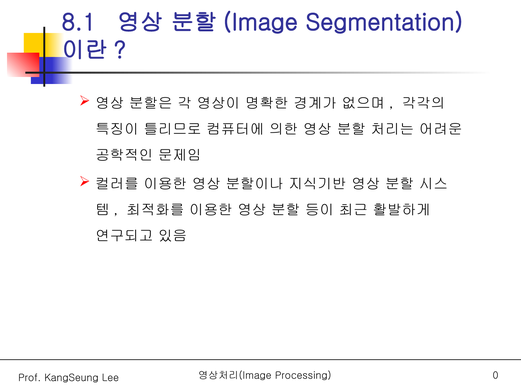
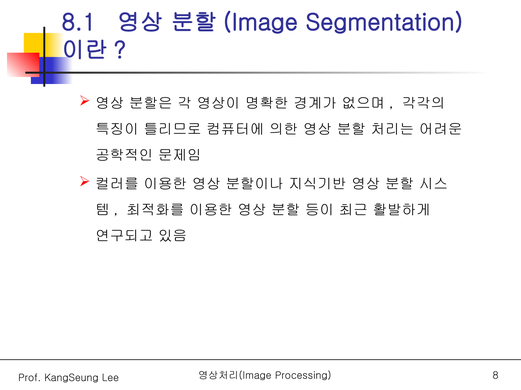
0: 0 -> 8
